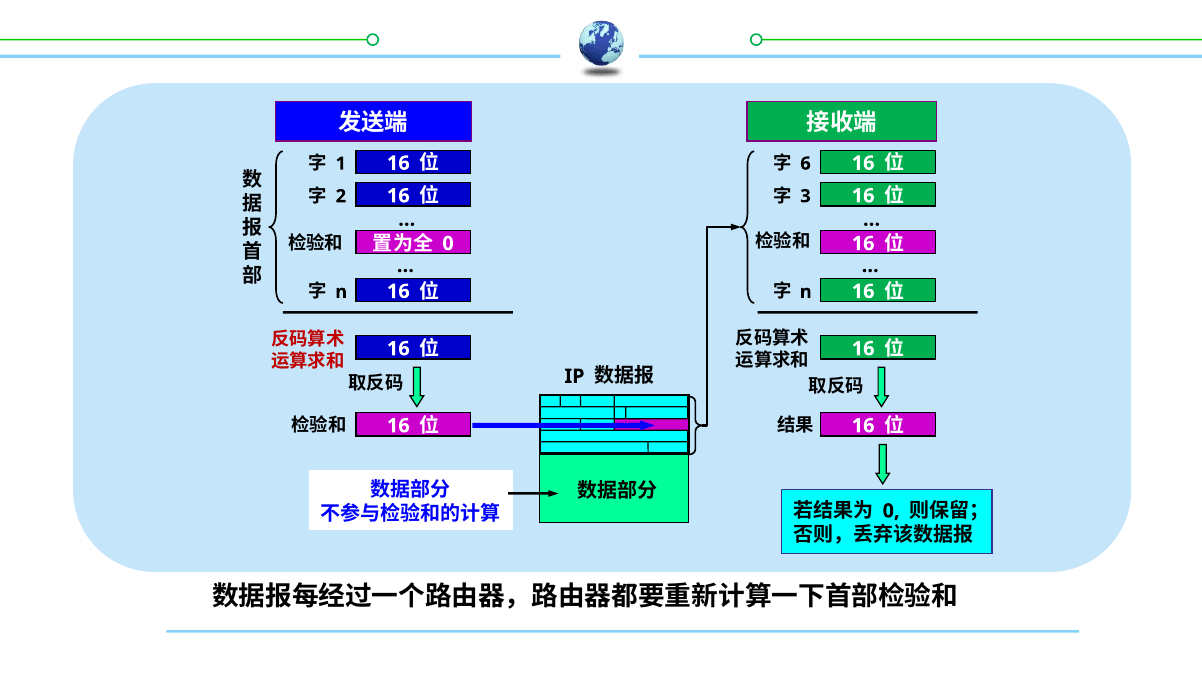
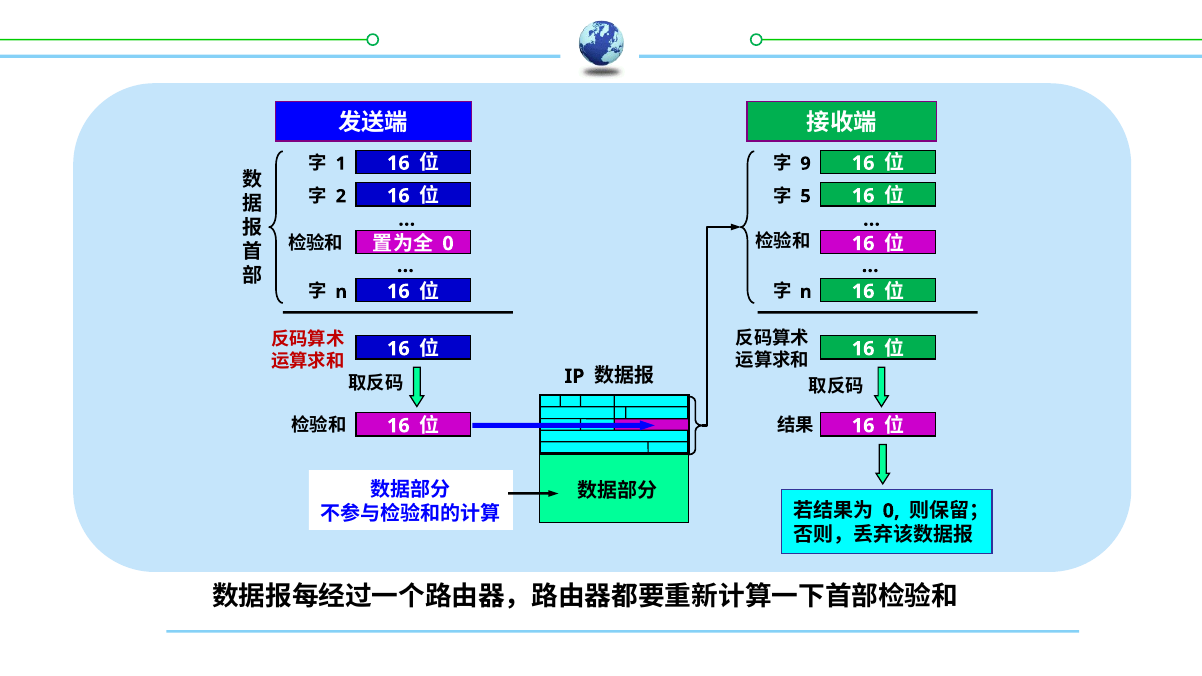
6: 6 -> 9
3: 3 -> 5
